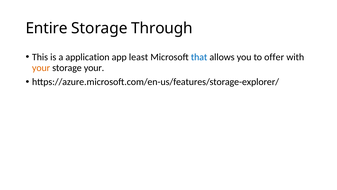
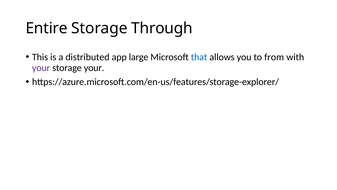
application: application -> distributed
least: least -> large
offer: offer -> from
your at (41, 68) colour: orange -> purple
